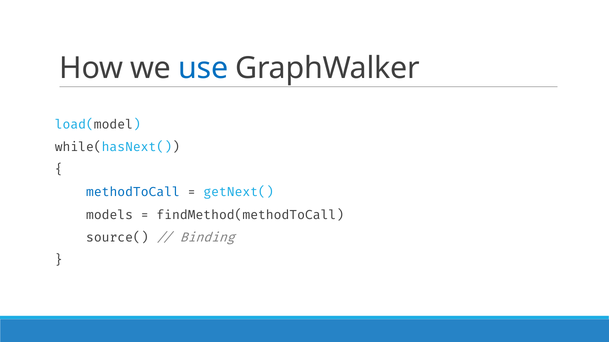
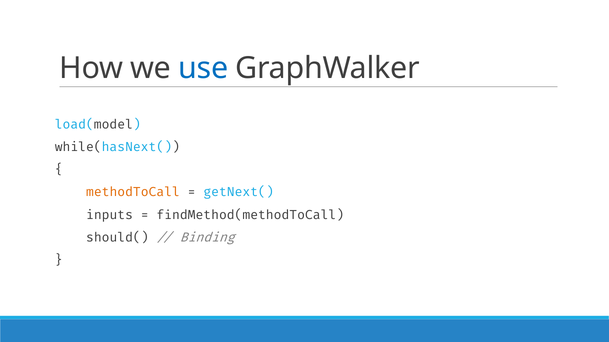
methodToCall colour: blue -> orange
models: models -> inputs
source(: source( -> should(
